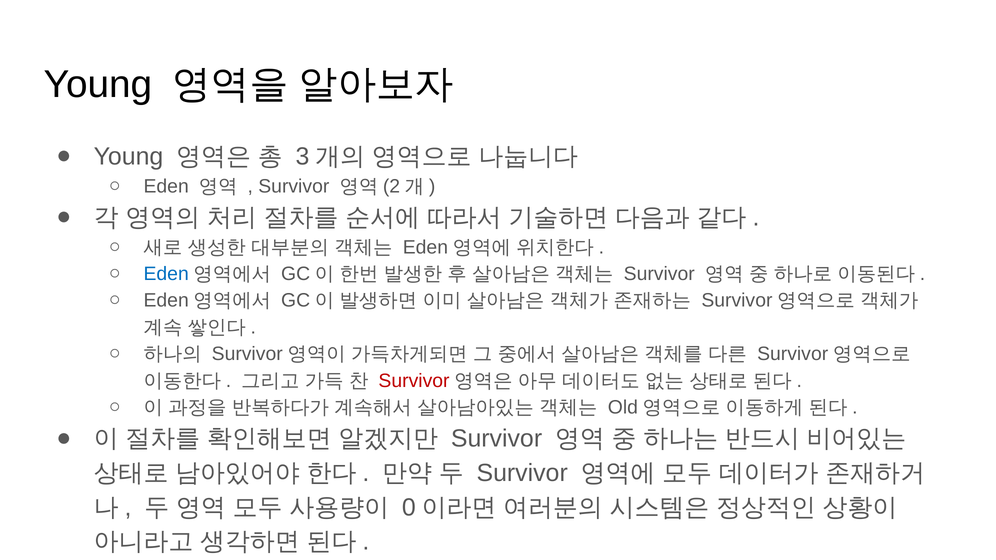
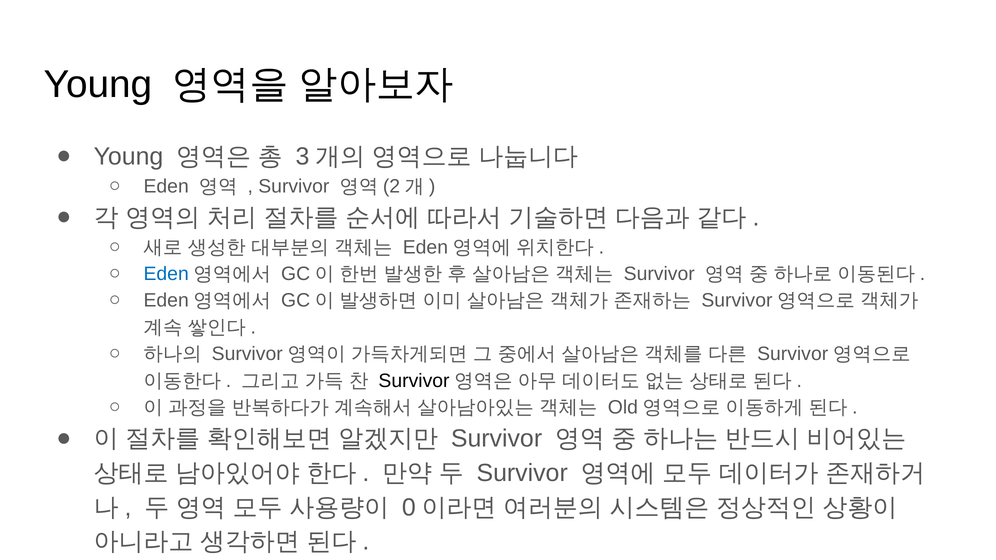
Survivor at (414, 381) colour: red -> black
